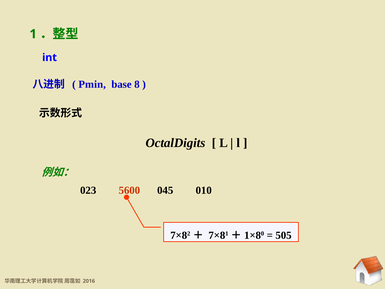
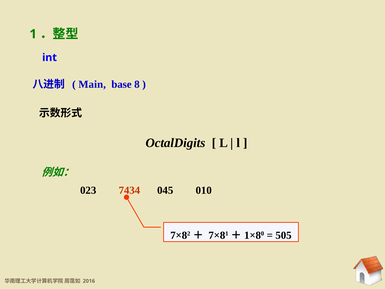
Pmin: Pmin -> Main
5600: 5600 -> 7434
